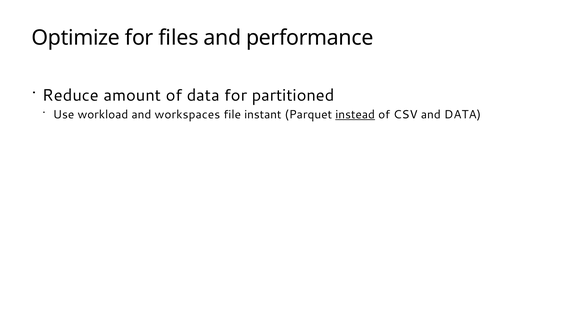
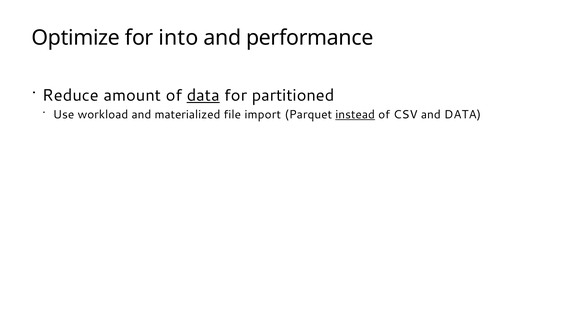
files: files -> into
data at (203, 95) underline: none -> present
workspaces: workspaces -> materialized
instant: instant -> import
